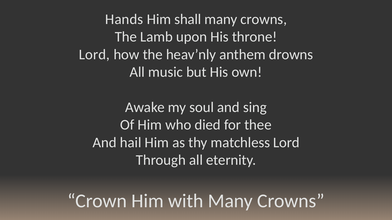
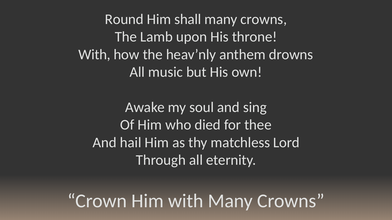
Hands: Hands -> Round
Lord at (94, 55): Lord -> With
